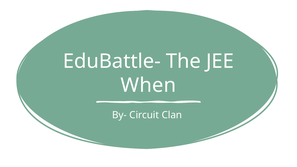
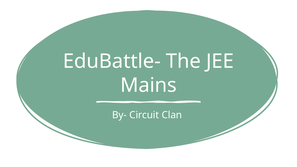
When: When -> Mains
